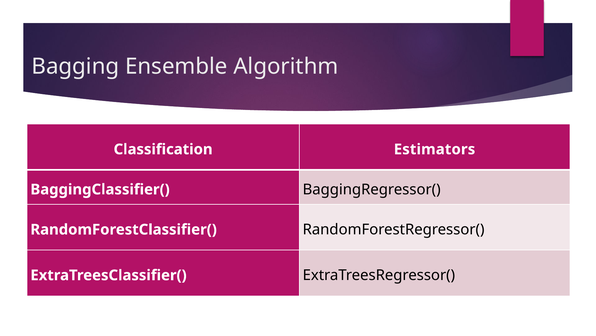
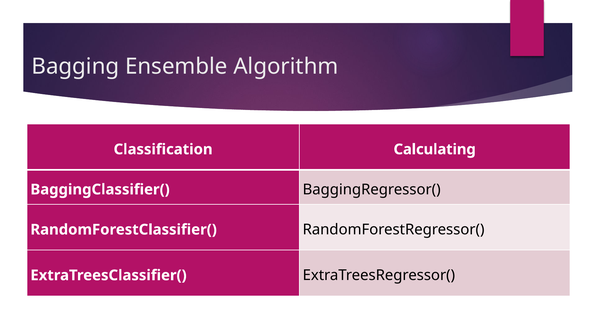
Estimators: Estimators -> Calculating
